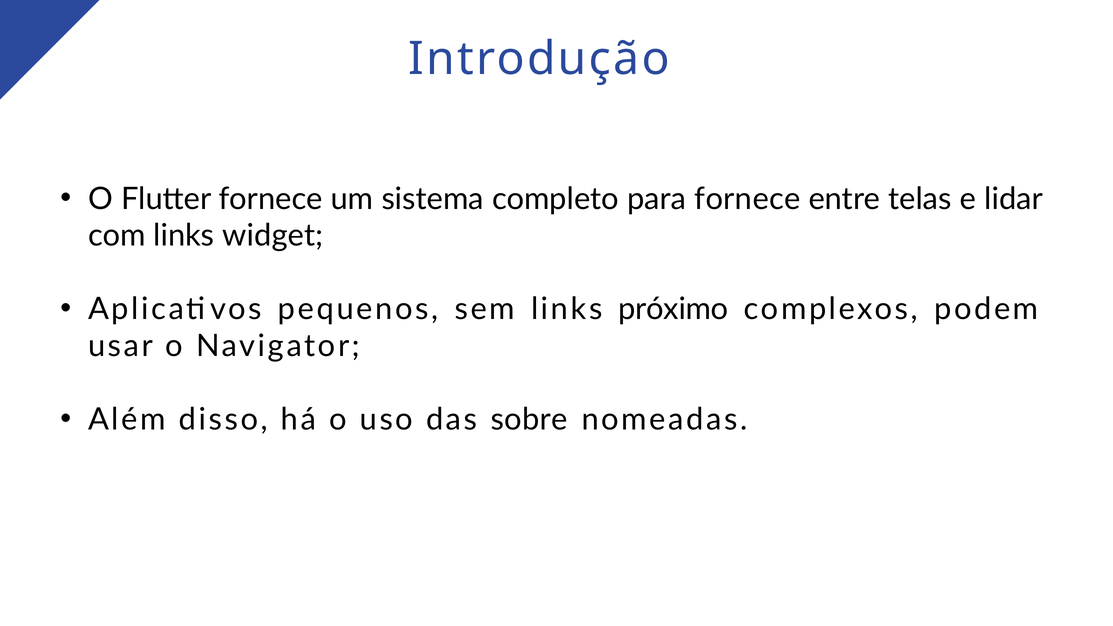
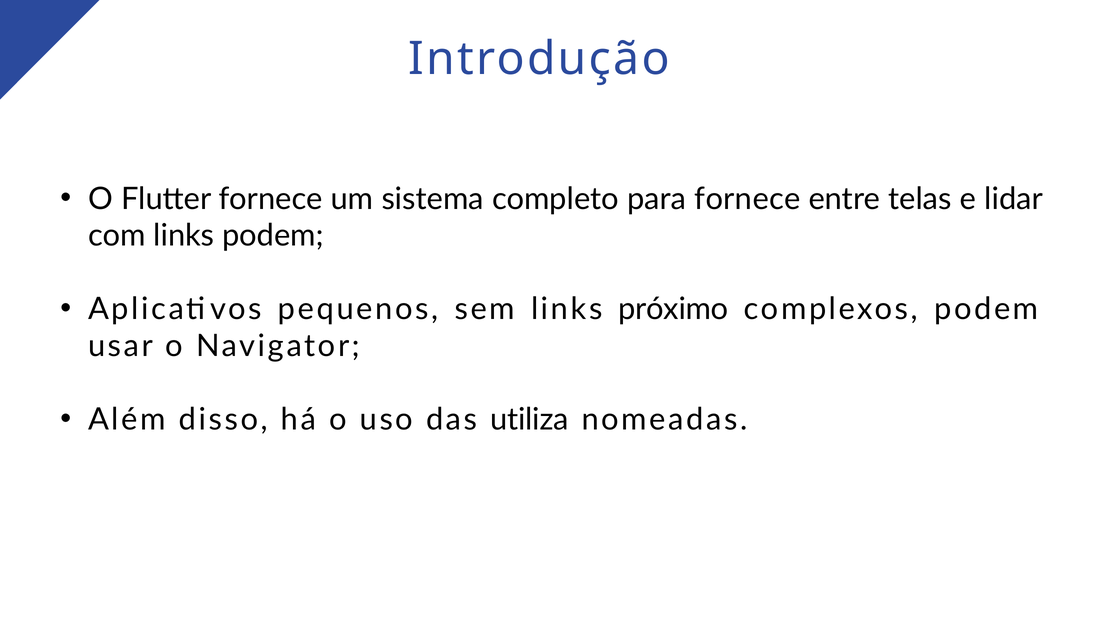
links widget: widget -> podem
sobre: sobre -> utiliza
